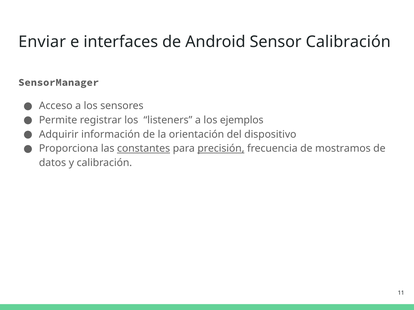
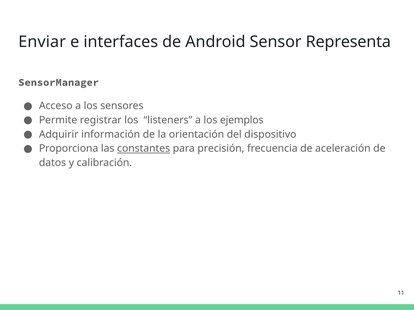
Sensor Calibración: Calibración -> Representa
precisión underline: present -> none
mostramos: mostramos -> aceleración
